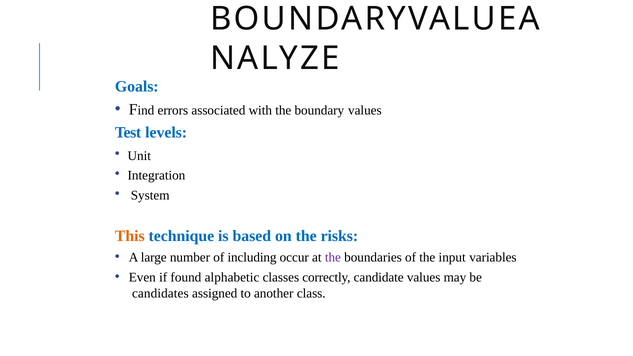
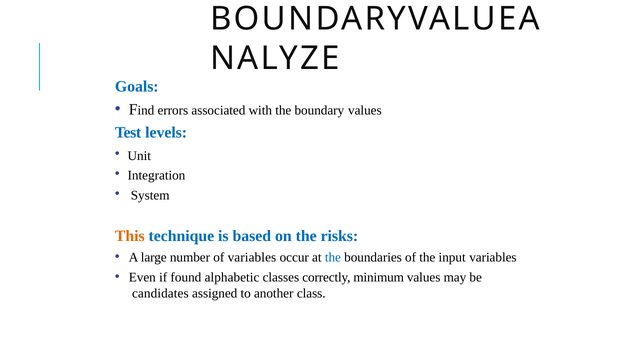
of including: including -> variables
the at (333, 257) colour: purple -> blue
candidate: candidate -> minimum
